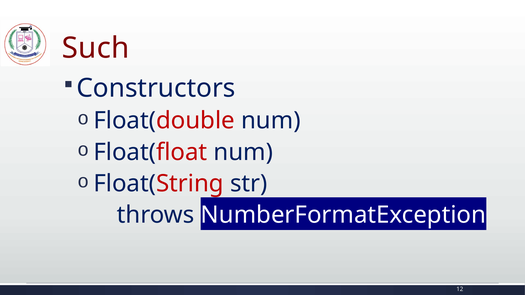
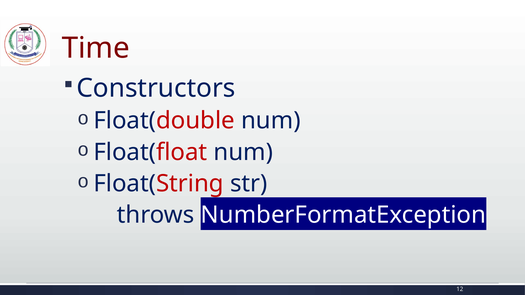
Such: Such -> Time
